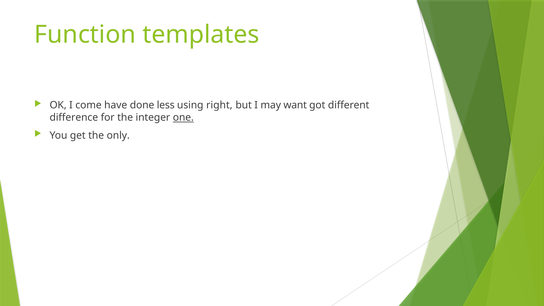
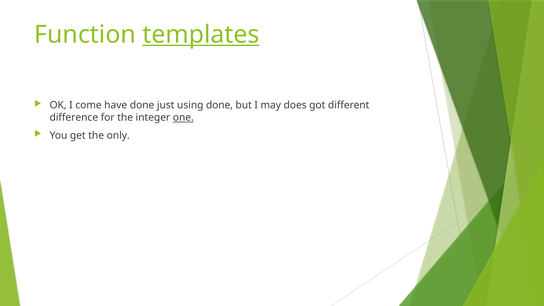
templates underline: none -> present
less: less -> just
using right: right -> done
want: want -> does
